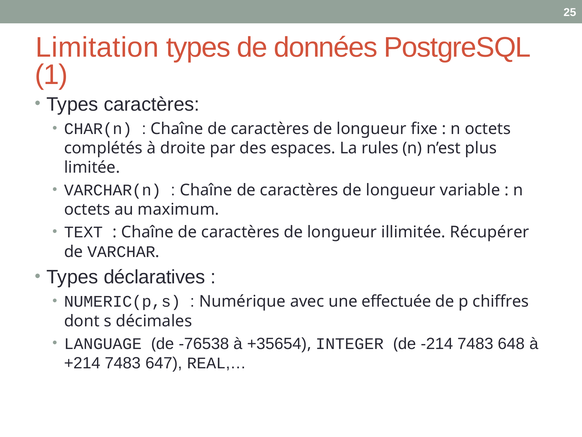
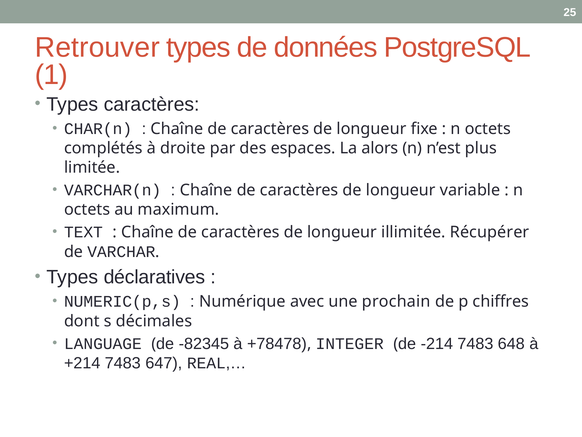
Limitation: Limitation -> Retrouver
rules: rules -> alors
effectuée: effectuée -> prochain
-76538: -76538 -> -82345
+35654: +35654 -> +78478
